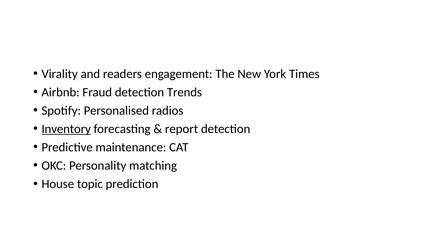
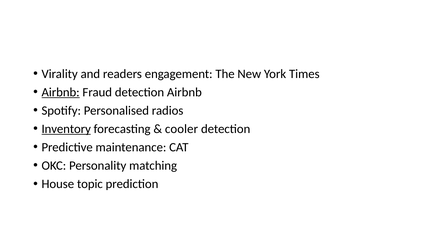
Airbnb at (61, 92) underline: none -> present
detection Trends: Trends -> Airbnb
report: report -> cooler
